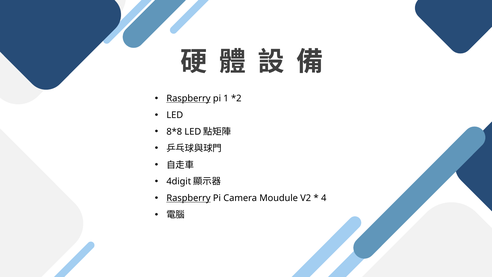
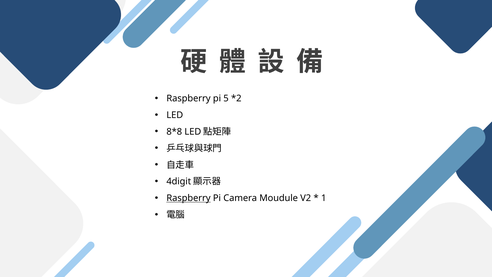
Raspberry at (189, 98) underline: present -> none
1: 1 -> 5
4: 4 -> 1
